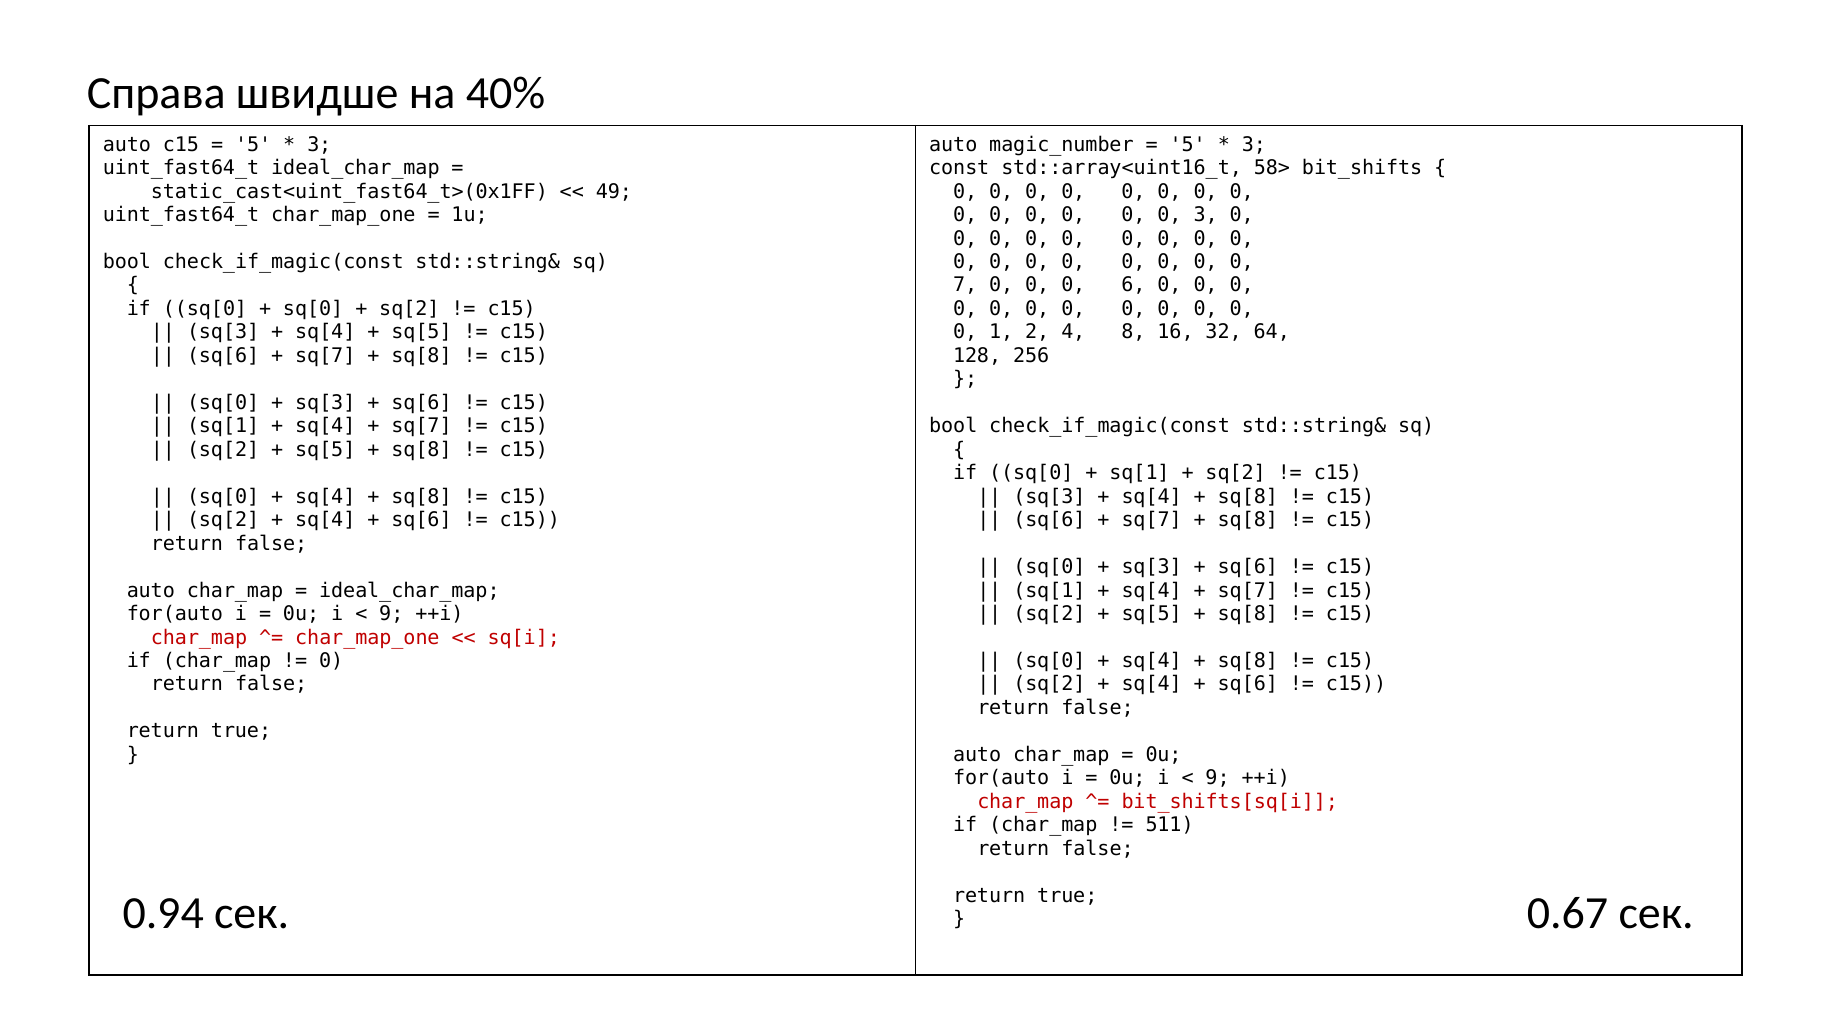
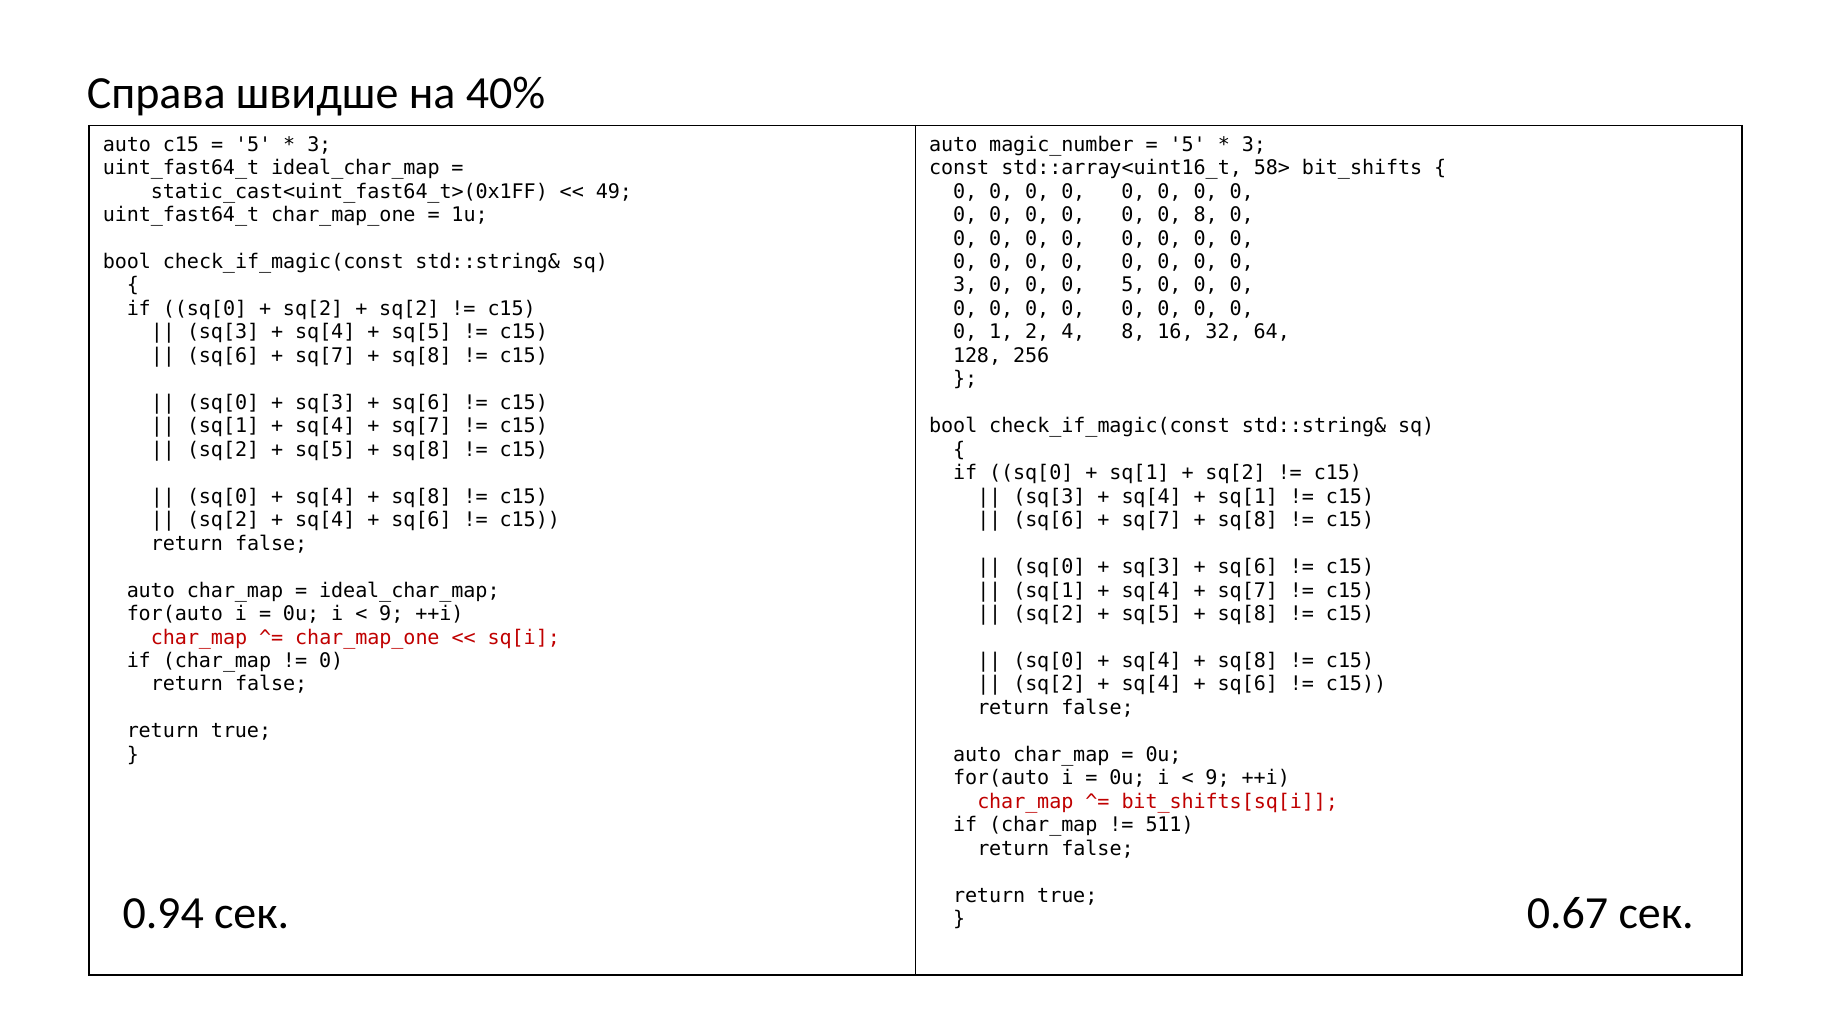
0 3: 3 -> 8
7 at (965, 285): 7 -> 3
0 6: 6 -> 5
sq[0 at (313, 309): sq[0 -> sq[2
sq[8 at (1248, 497): sq[8 -> sq[1
